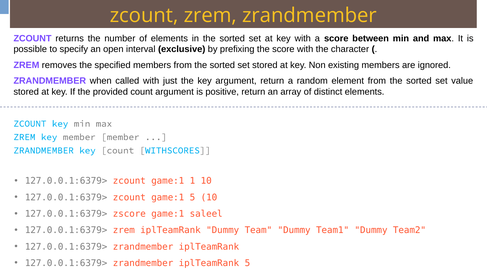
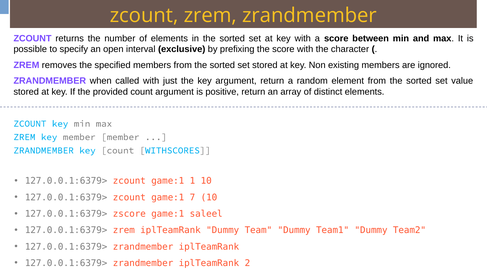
game:1 5: 5 -> 7
iplTeamRank 5: 5 -> 2
